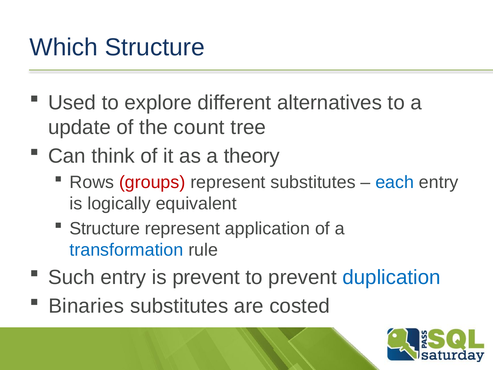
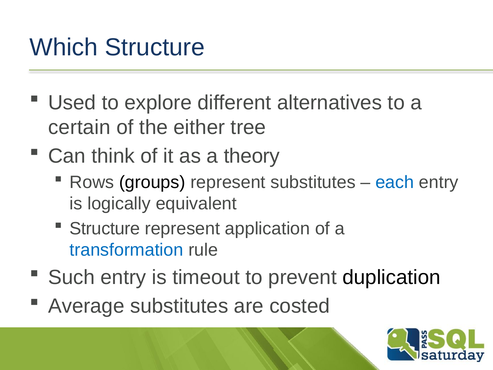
update: update -> certain
count: count -> either
groups colour: red -> black
is prevent: prevent -> timeout
duplication colour: blue -> black
Binaries: Binaries -> Average
